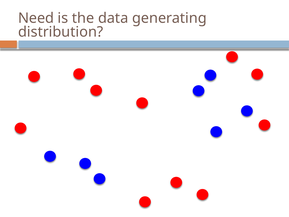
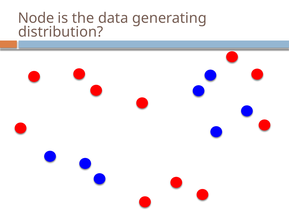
Need: Need -> Node
